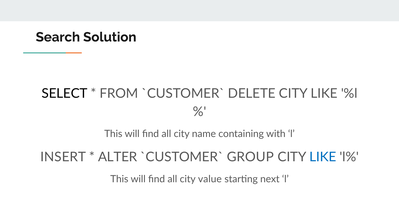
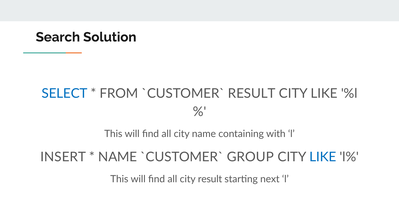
SELECT colour: black -> blue
DELETE at (252, 94): DELETE -> RESULT
ALTER at (118, 157): ALTER -> NAME
city value: value -> result
